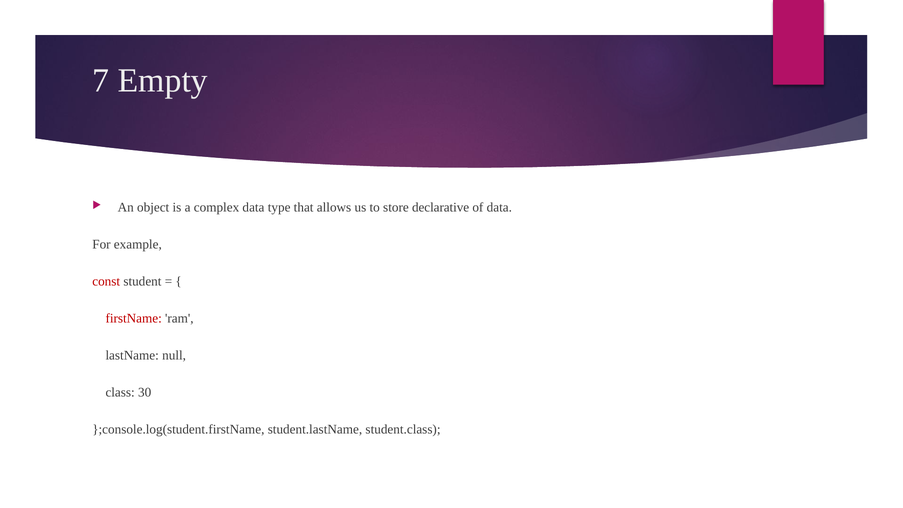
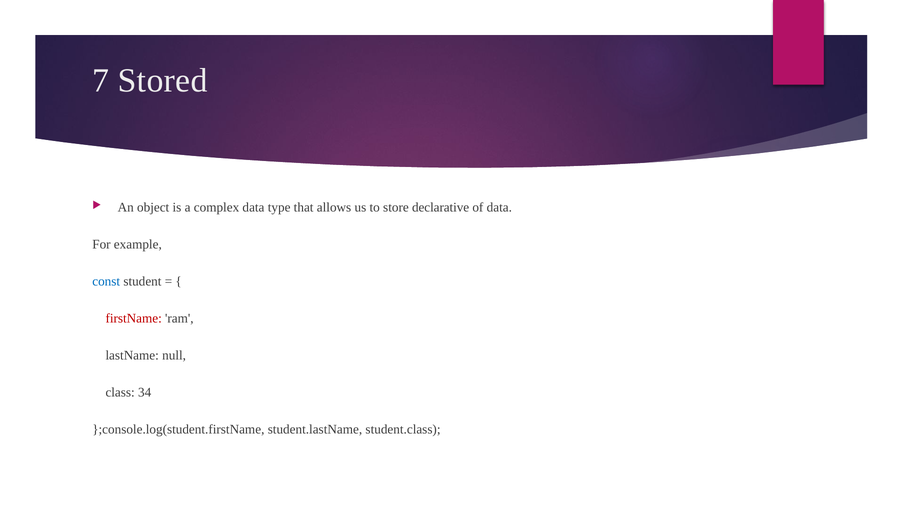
Empty: Empty -> Stored
const colour: red -> blue
30: 30 -> 34
